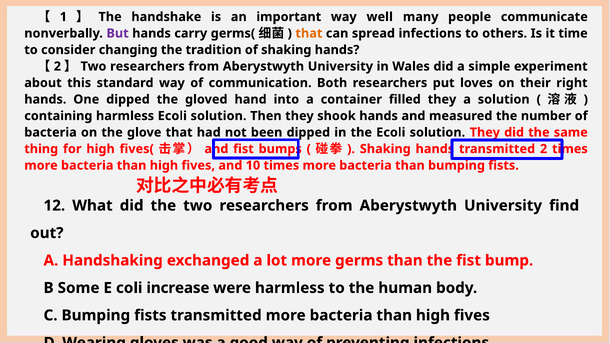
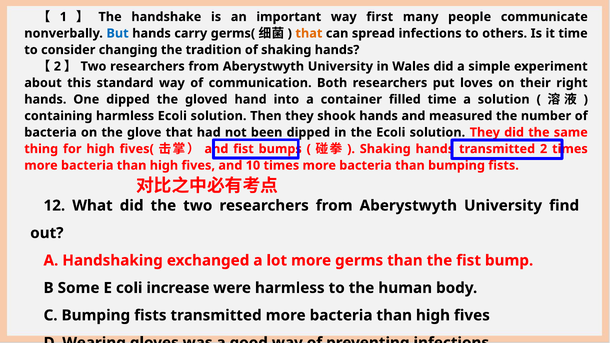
well: well -> first
But colour: purple -> blue
filled they: they -> time
